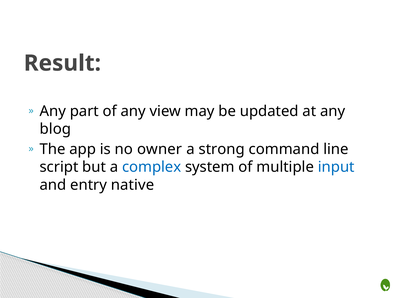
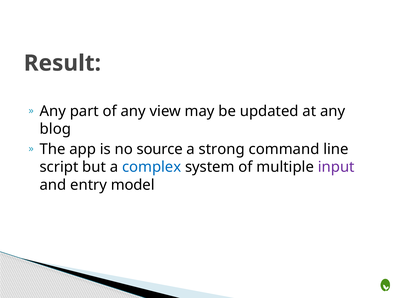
owner: owner -> source
input colour: blue -> purple
native: native -> model
